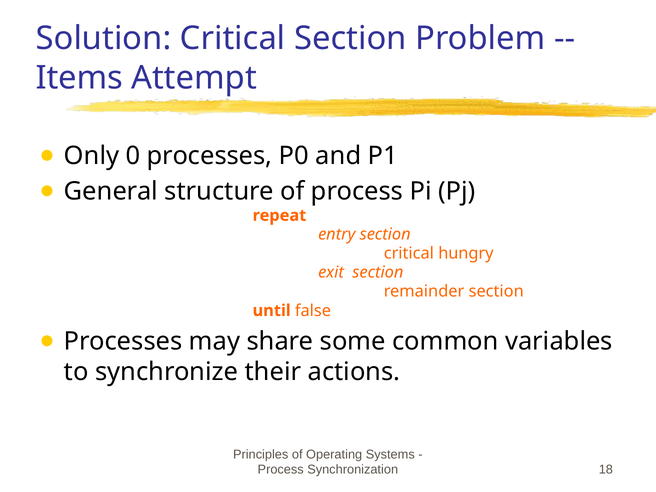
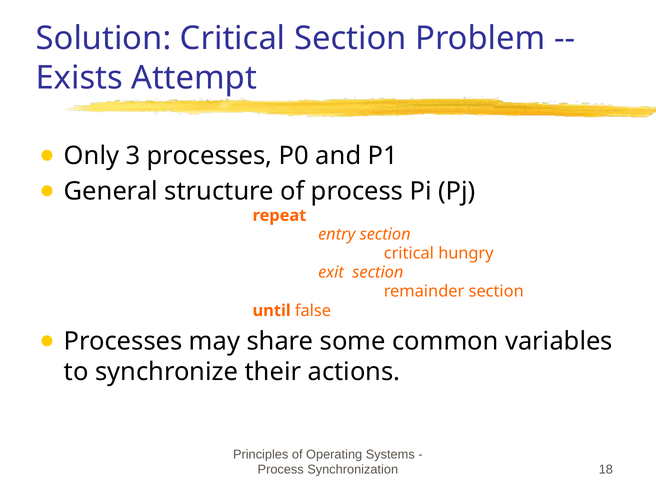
Items: Items -> Exists
0: 0 -> 3
